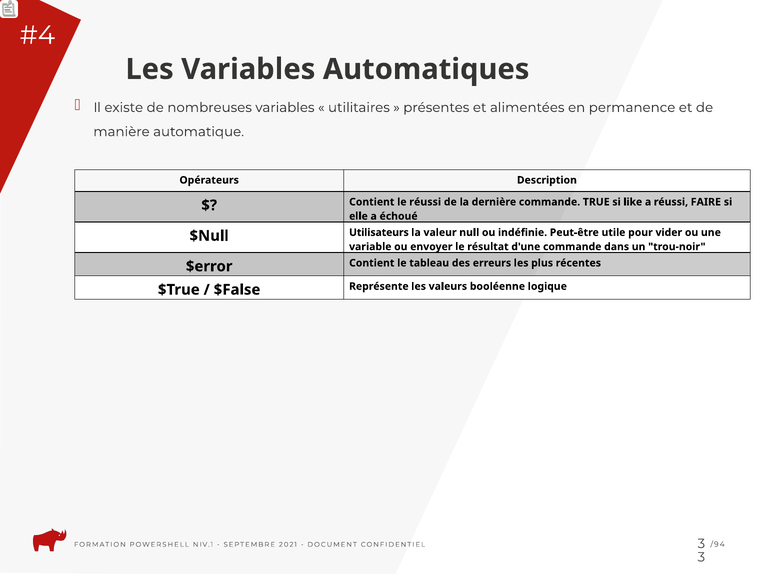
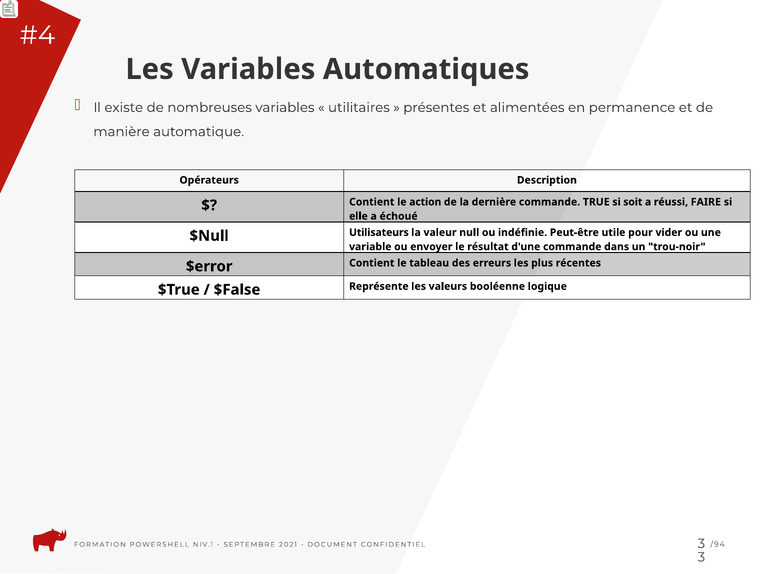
le réussi: réussi -> action
like: like -> soit
